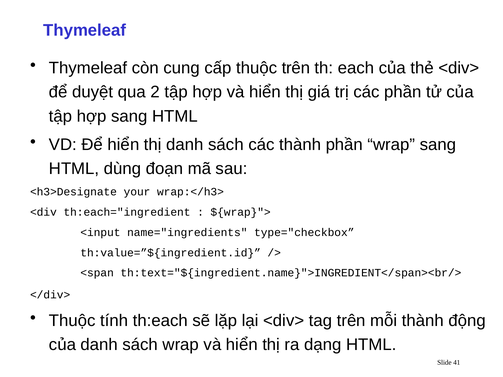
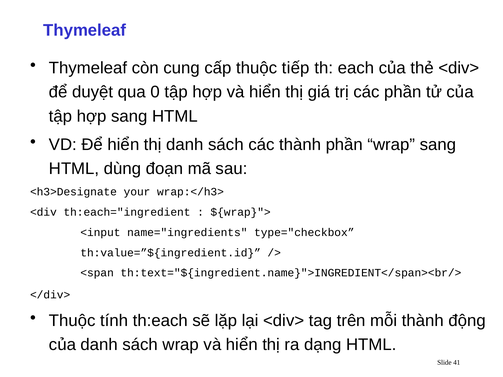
thuộc trên: trên -> tiếp
2: 2 -> 0
